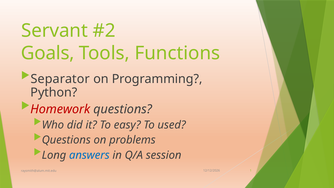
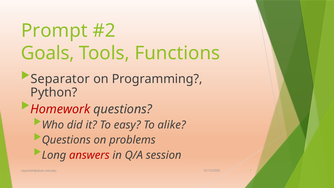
Servant: Servant -> Prompt
used: used -> alike
answers colour: blue -> red
